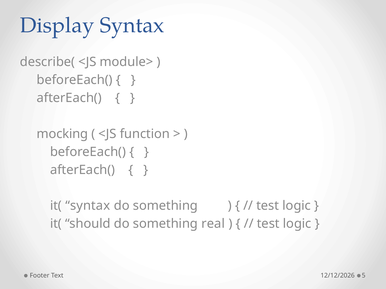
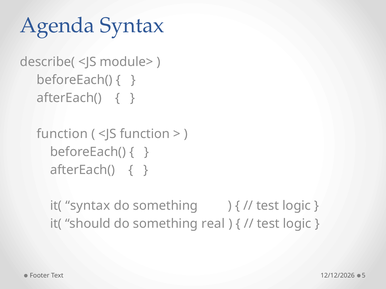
Display: Display -> Agenda
mocking at (62, 134): mocking -> function
